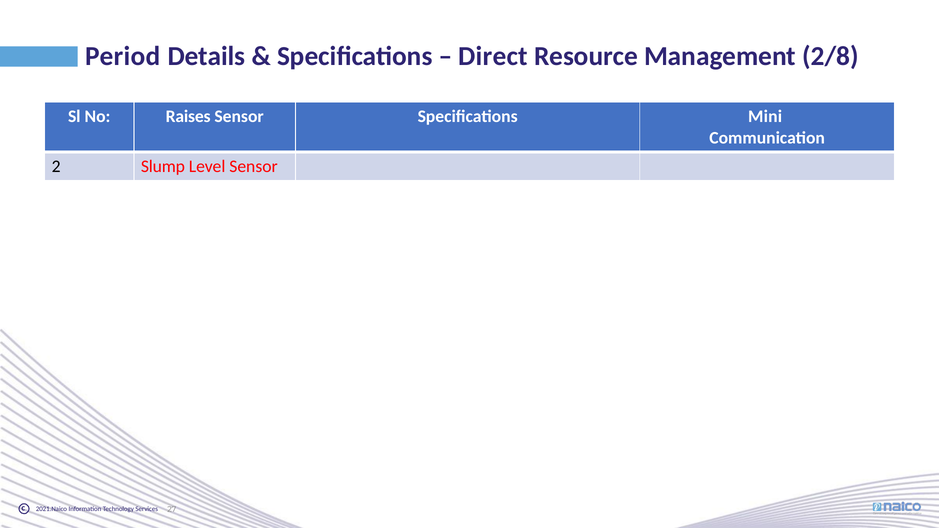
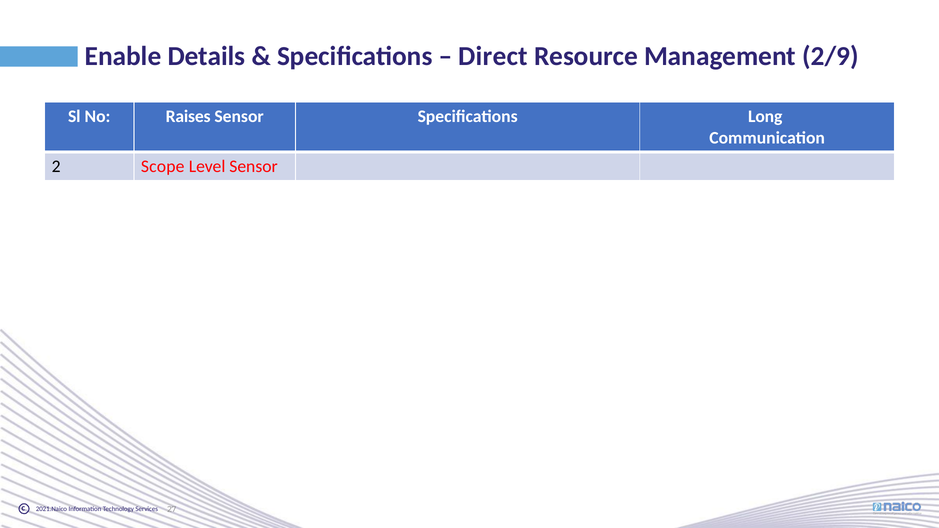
Period: Period -> Enable
2/8: 2/8 -> 2/9
Mini: Mini -> Long
Slump: Slump -> Scope
